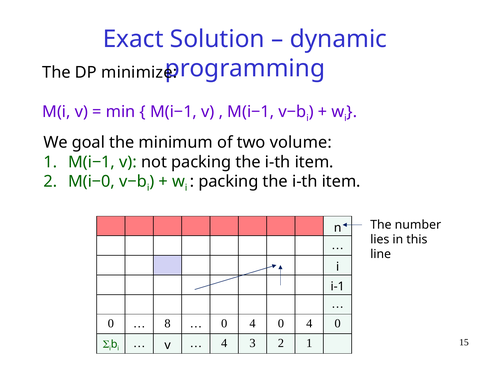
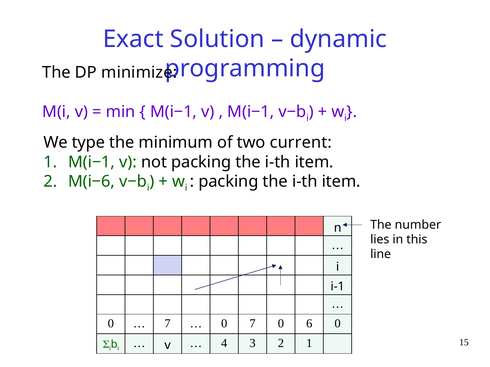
goal: goal -> type
volume: volume -> current
M(i−0: M(i−0 -> M(i−6
8 at (168, 324): 8 -> 7
4 at (253, 324): 4 -> 7
4 at (309, 324): 4 -> 6
